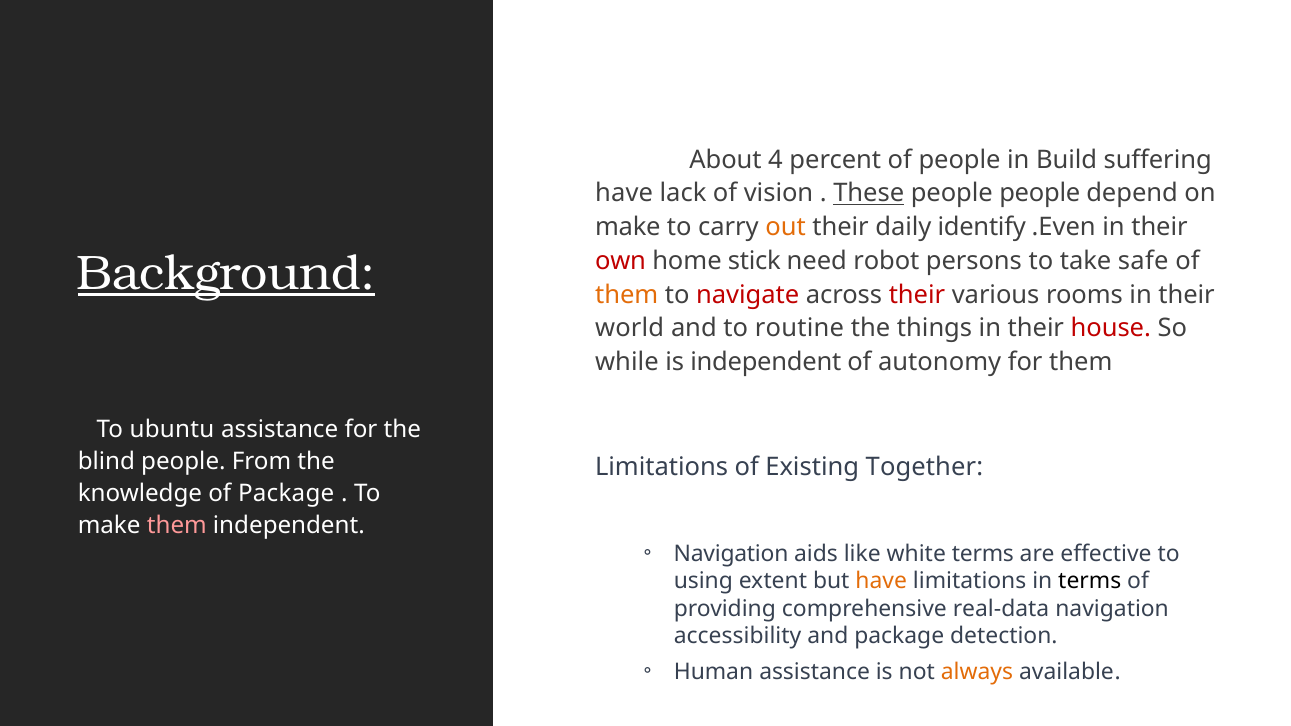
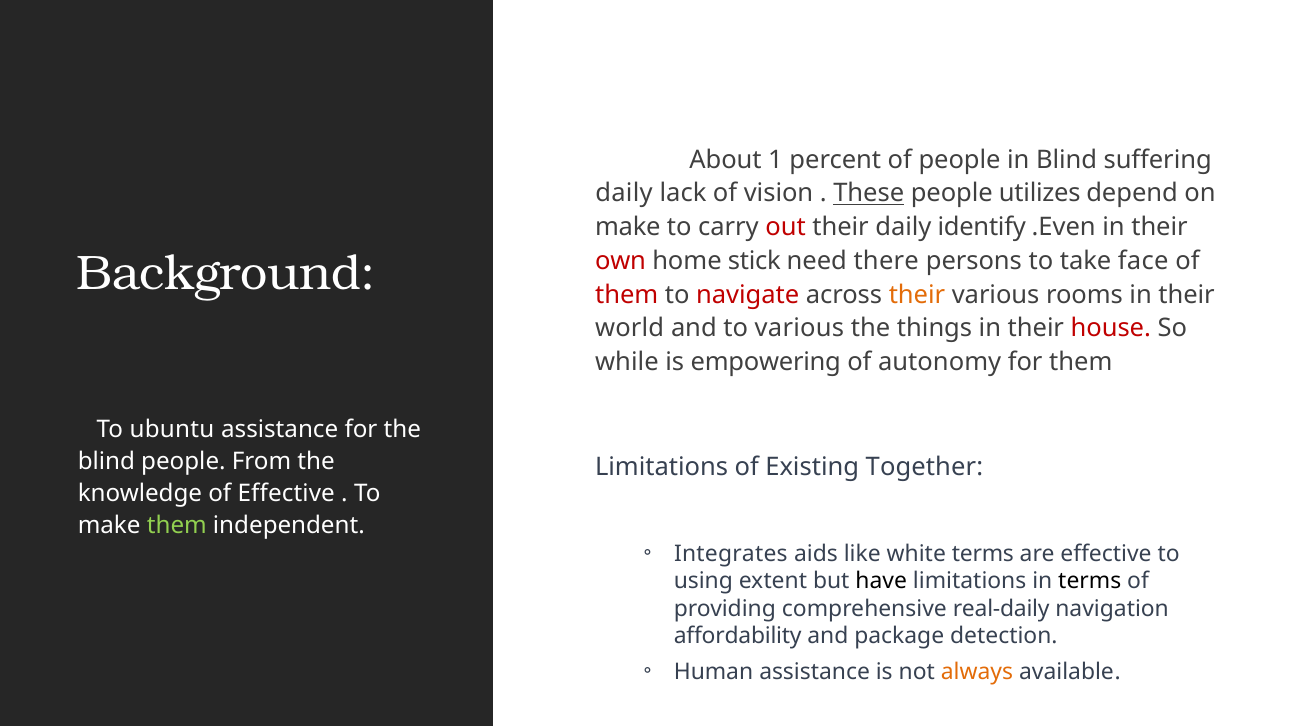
4: 4 -> 1
in Build: Build -> Blind
have at (624, 194): have -> daily
people people: people -> utilizes
out colour: orange -> red
robot: robot -> there
safe: safe -> face
Background underline: present -> none
them at (627, 295) colour: orange -> red
their at (917, 295) colour: red -> orange
to routine: routine -> various
is independent: independent -> empowering
of Package: Package -> Effective
them at (177, 526) colour: pink -> light green
Navigation at (731, 554): Navigation -> Integrates
have at (881, 581) colour: orange -> black
real-data: real-data -> real-daily
accessibility: accessibility -> affordability
